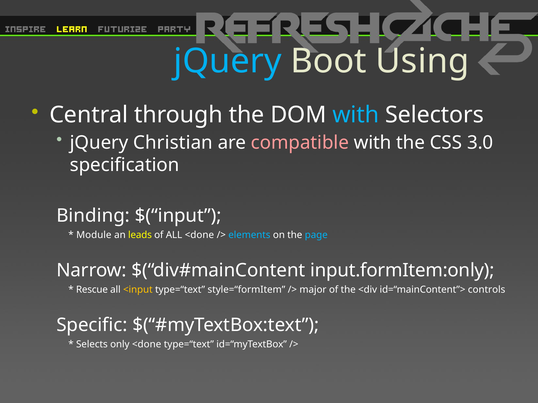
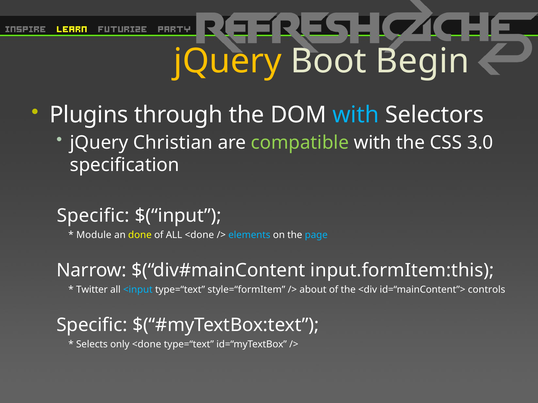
jQuery at (228, 61) colour: light blue -> yellow
Using: Using -> Begin
Central: Central -> Plugins
compatible colour: pink -> light green
Binding at (93, 216): Binding -> Specific
leads: leads -> done
input.formItem:only: input.formItem:only -> input.formItem:this
Rescue: Rescue -> Twitter
<input colour: yellow -> light blue
major: major -> about
